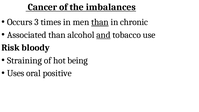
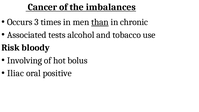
Associated than: than -> tests
and underline: present -> none
Straining: Straining -> Involving
being: being -> bolus
Uses: Uses -> Iliac
